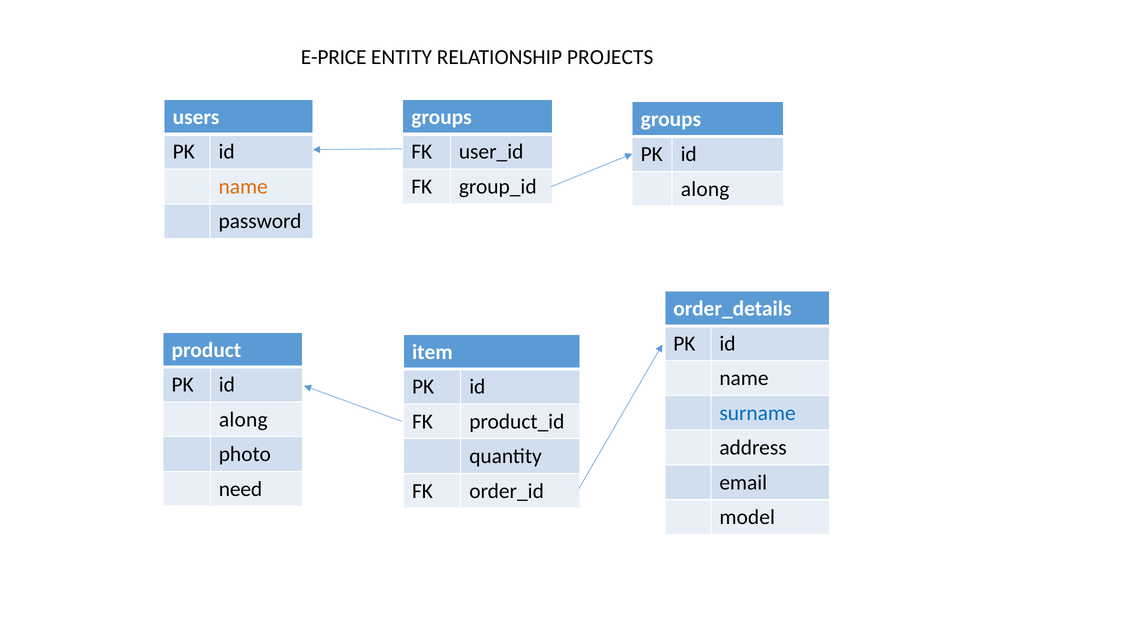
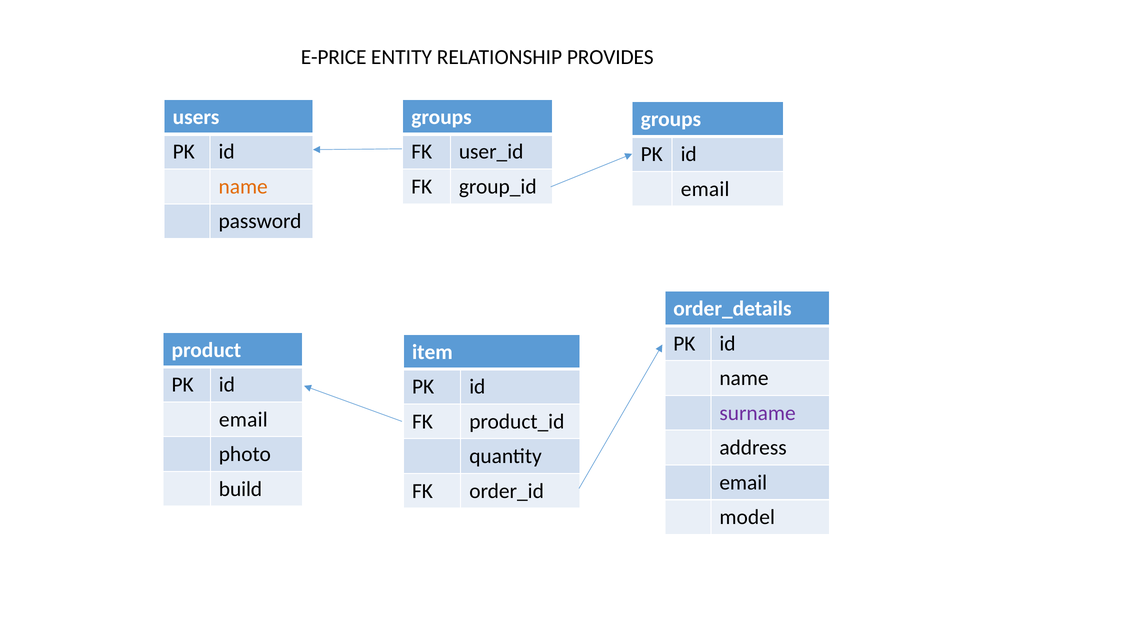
PROJECTS: PROJECTS -> PROVIDES
along at (705, 189): along -> email
surname colour: blue -> purple
along at (243, 420): along -> email
need: need -> build
